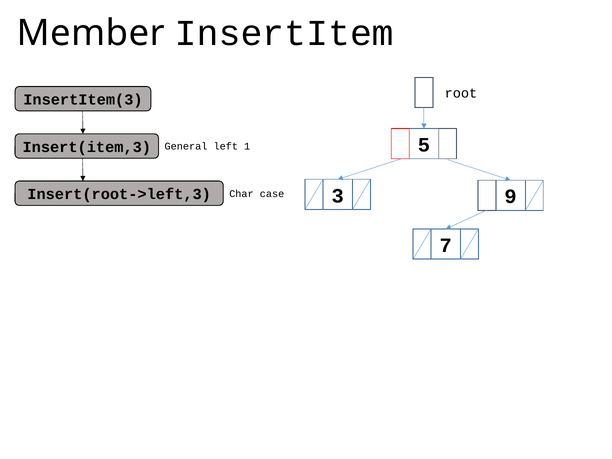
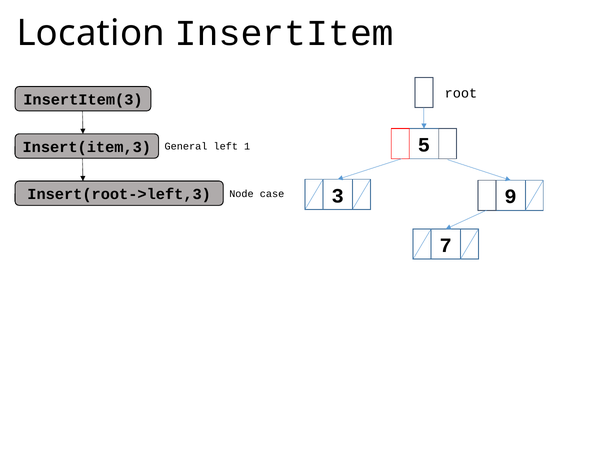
Member: Member -> Location
Char: Char -> Node
